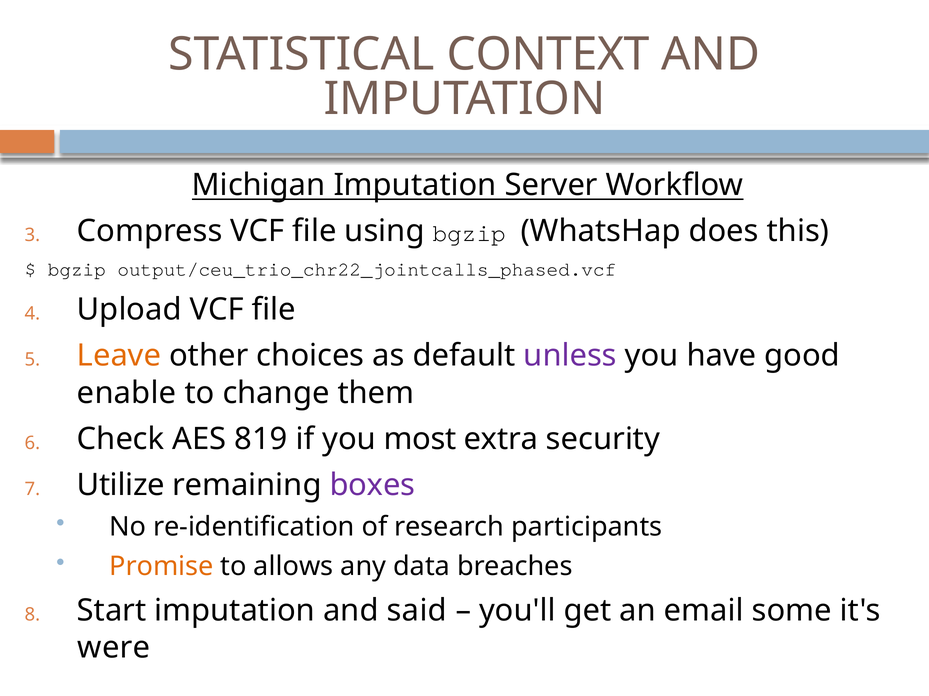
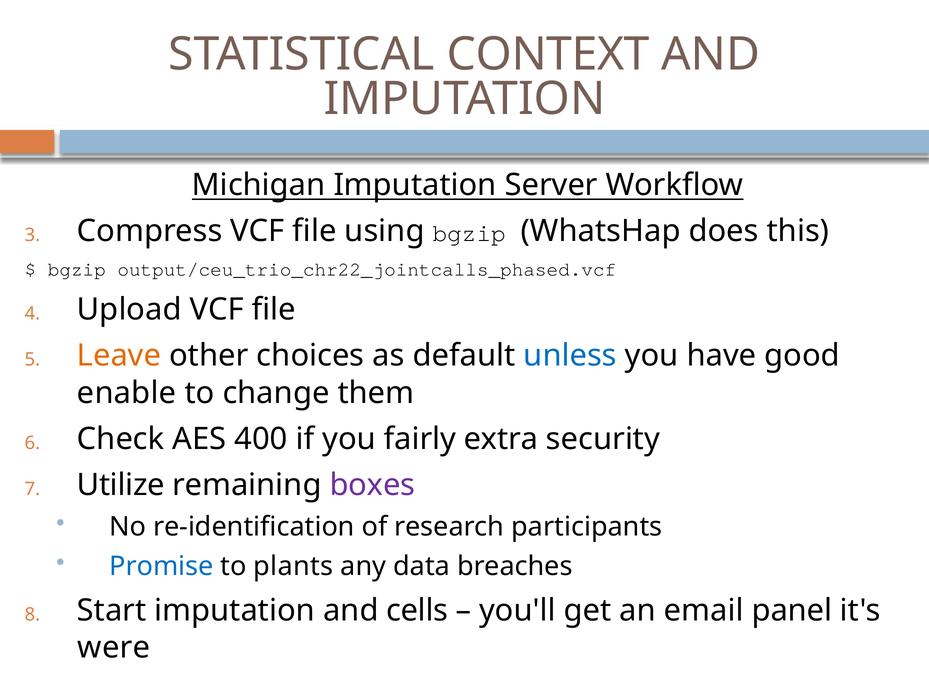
unless colour: purple -> blue
819: 819 -> 400
most: most -> fairly
Promise colour: orange -> blue
allows: allows -> plants
said: said -> cells
some: some -> panel
